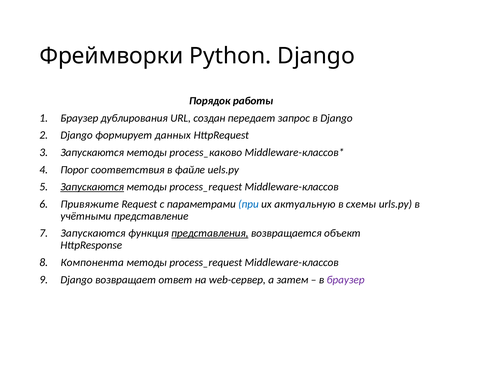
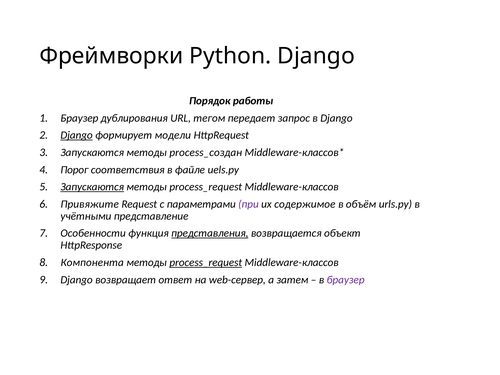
создан: создан -> тегом
Django at (77, 135) underline: none -> present
данных: данных -> модели
process_каково: process_каково -> process_создан
при colour: blue -> purple
актуальную: актуальную -> содержимое
схемы: схемы -> объём
Запускаются at (93, 233): Запускаются -> Особенности
process_request at (206, 262) underline: none -> present
